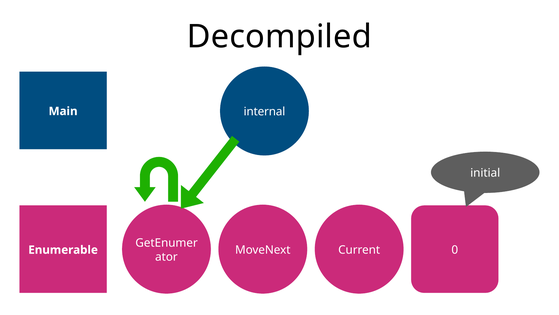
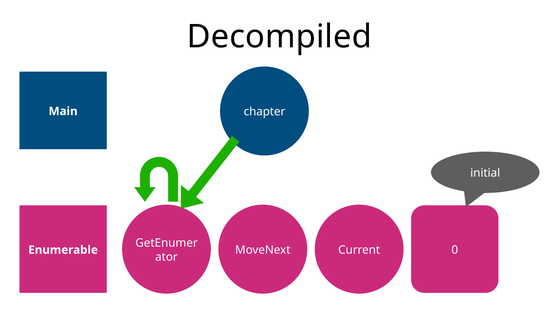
internal: internal -> chapter
